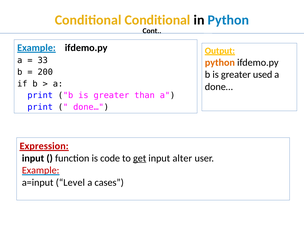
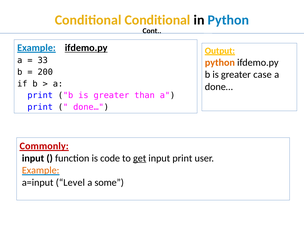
ifdemo.py at (86, 48) underline: none -> present
used: used -> case
Expression: Expression -> Commonly
input alter: alter -> print
Example at (41, 170) colour: red -> orange
cases: cases -> some
